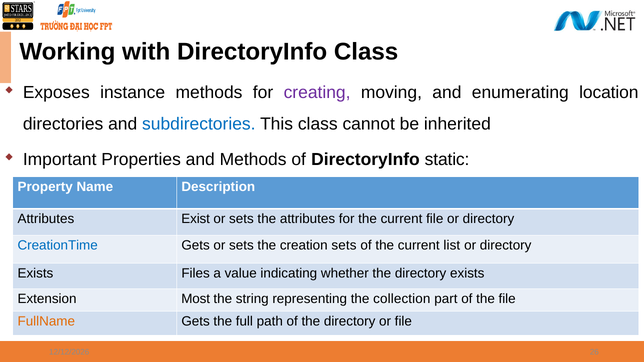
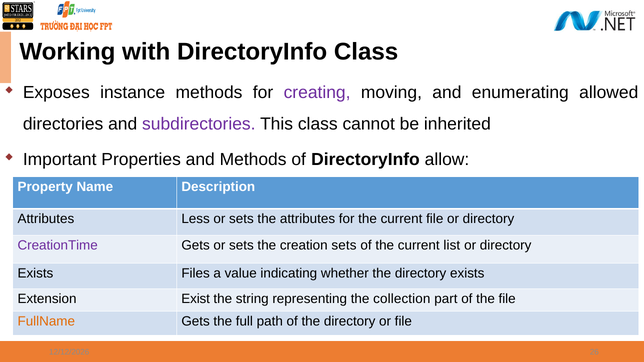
location: location -> allowed
subdirectories colour: blue -> purple
static: static -> allow
Exist: Exist -> Less
CreationTime colour: blue -> purple
Most: Most -> Exist
